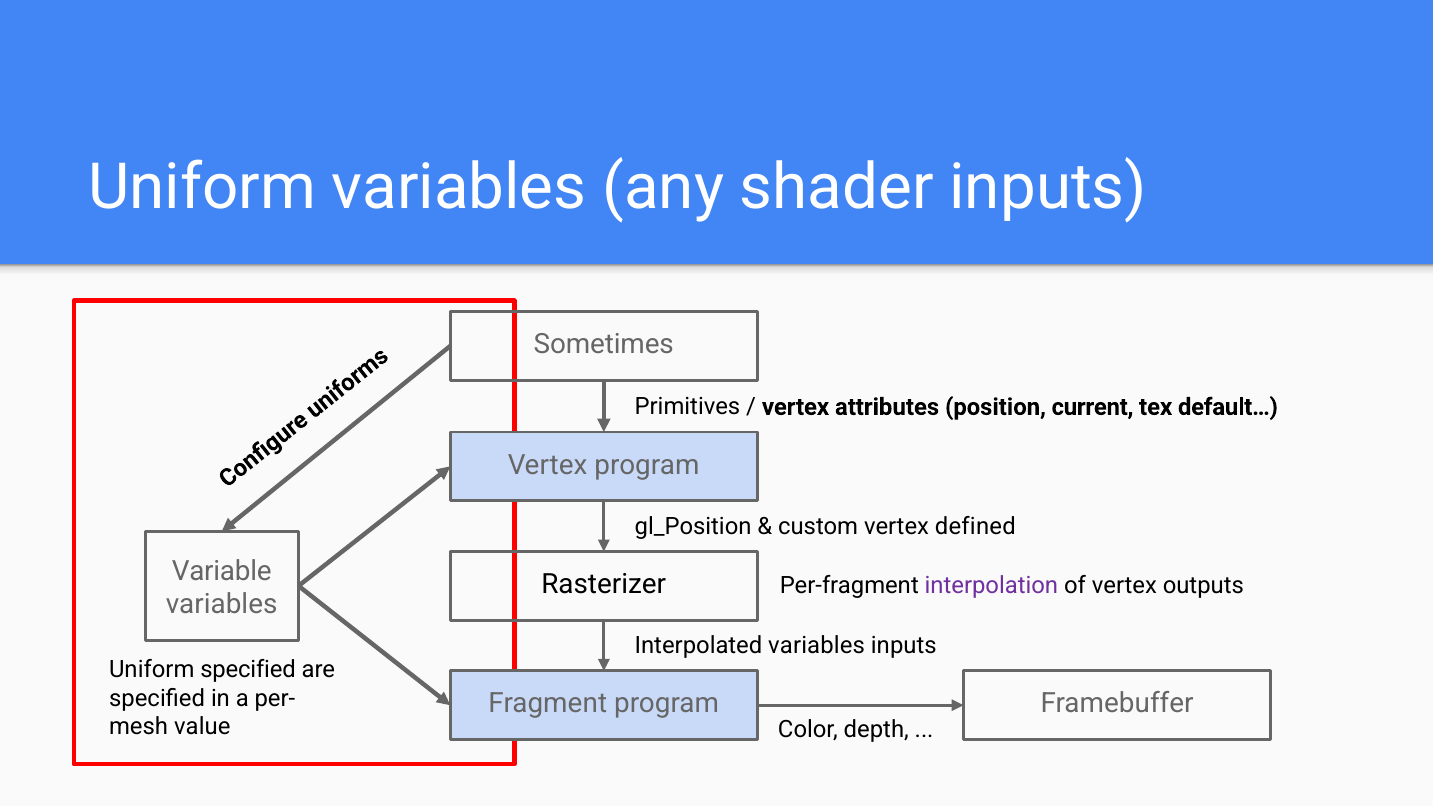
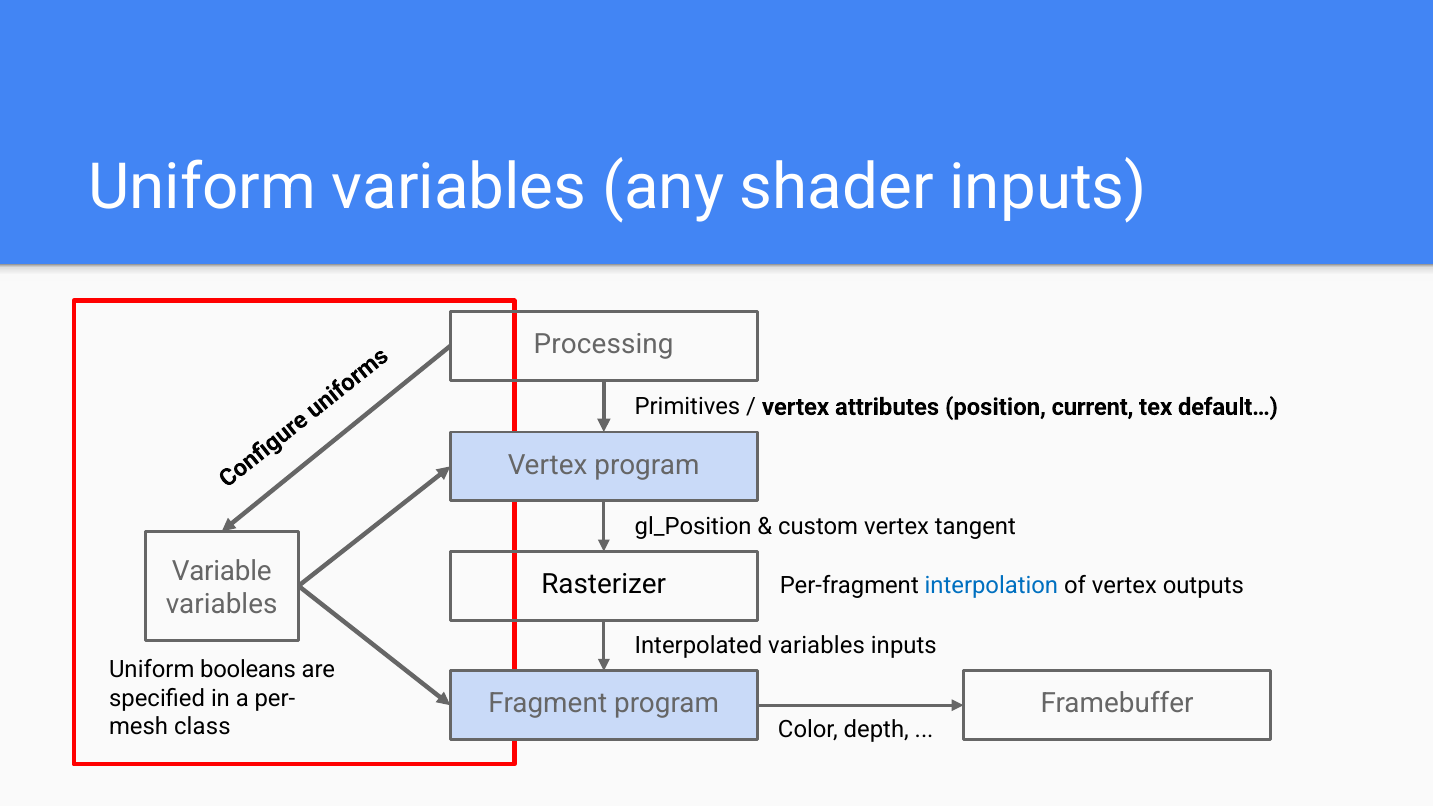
Sometimes: Sometimes -> Processing
defined: defined -> tangent
interpolation colour: purple -> blue
Uniform specified: specified -> booleans
value: value -> class
